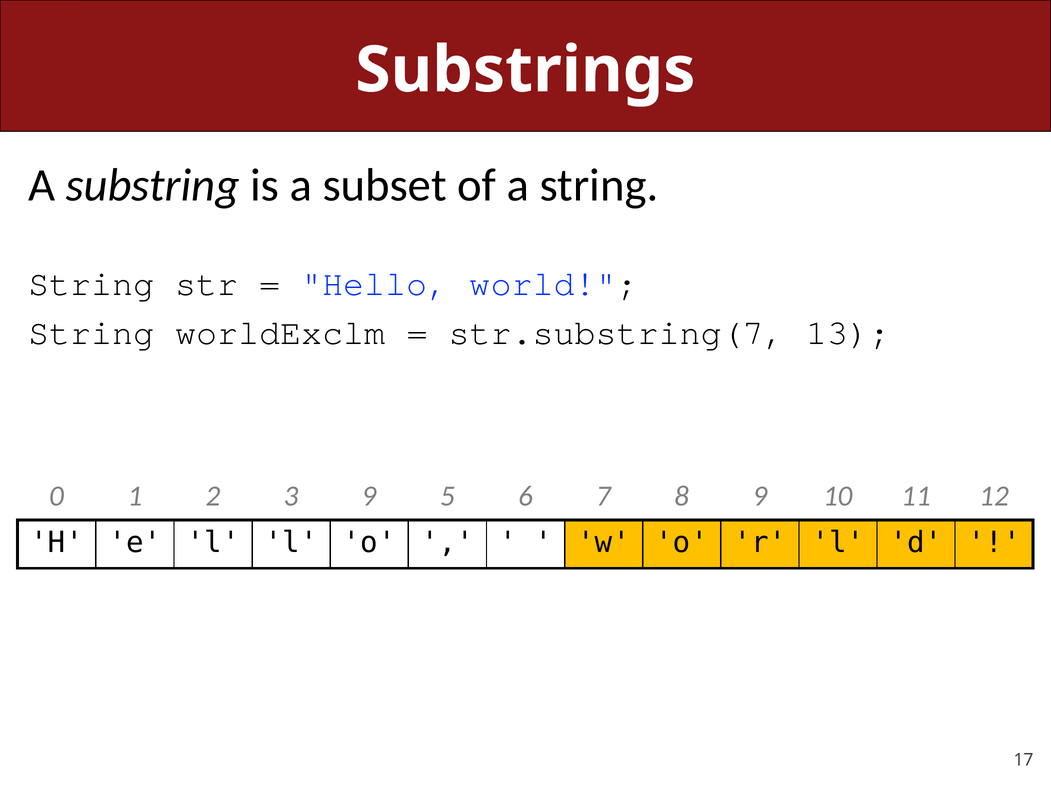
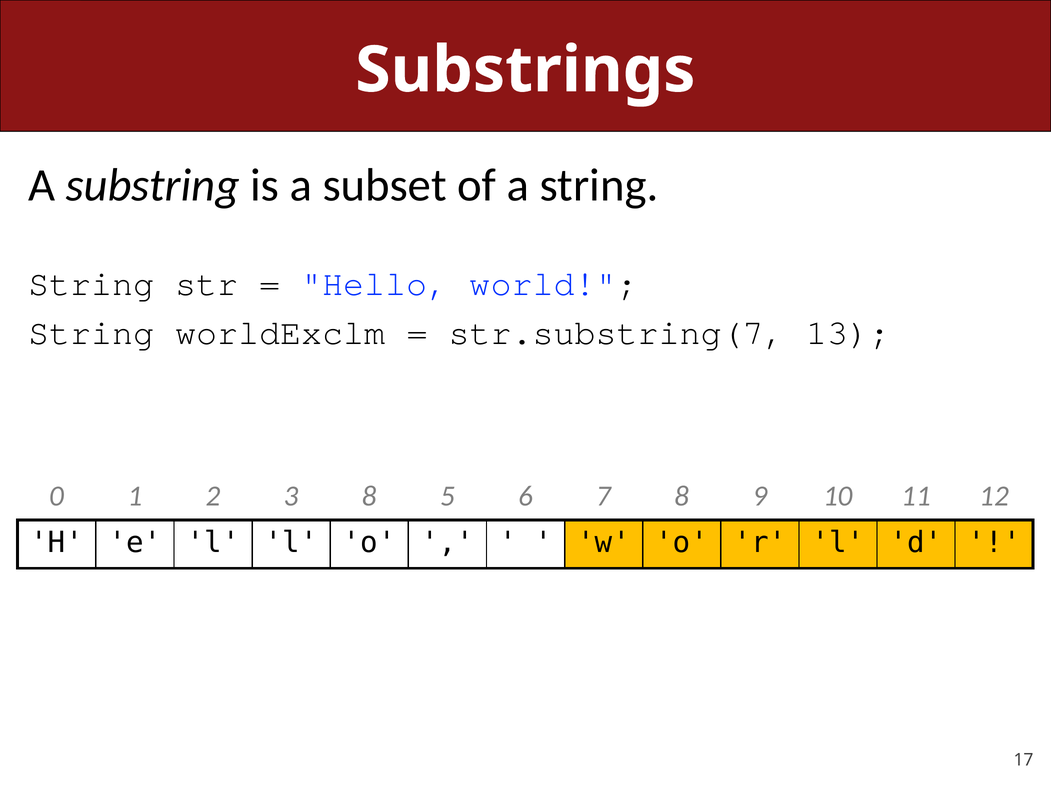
3 9: 9 -> 8
